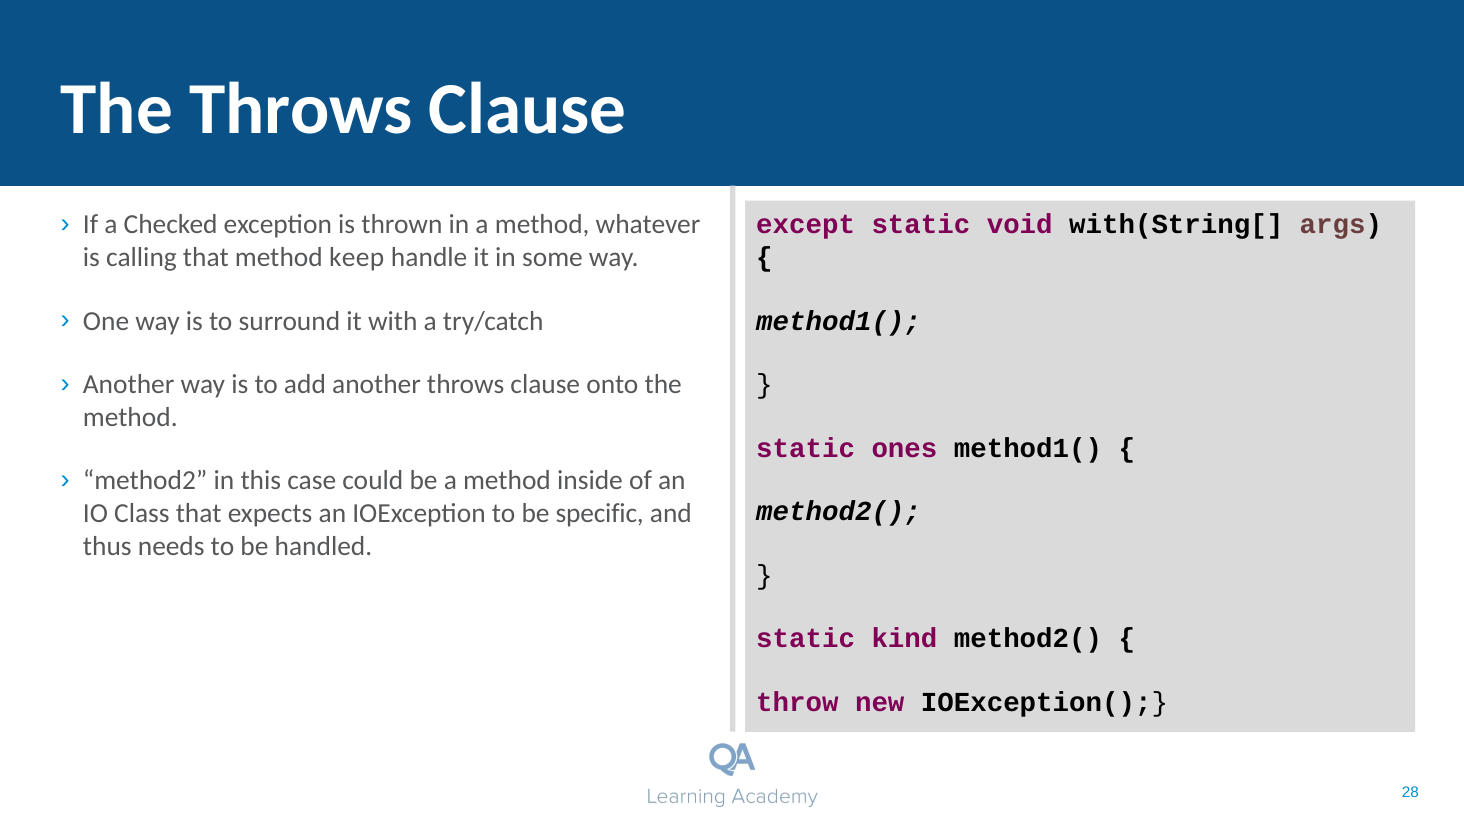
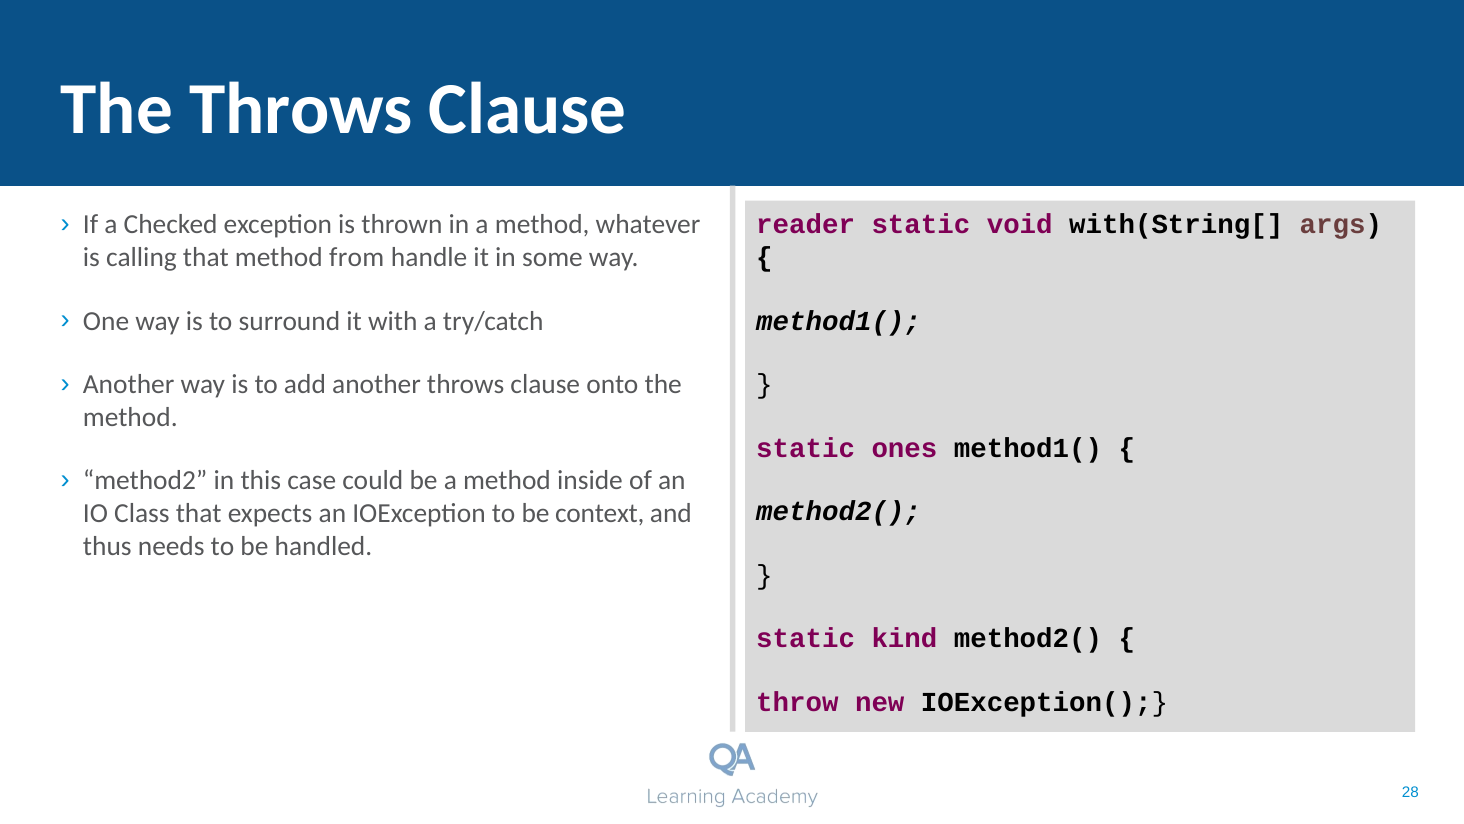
except: except -> reader
keep: keep -> from
specific: specific -> context
